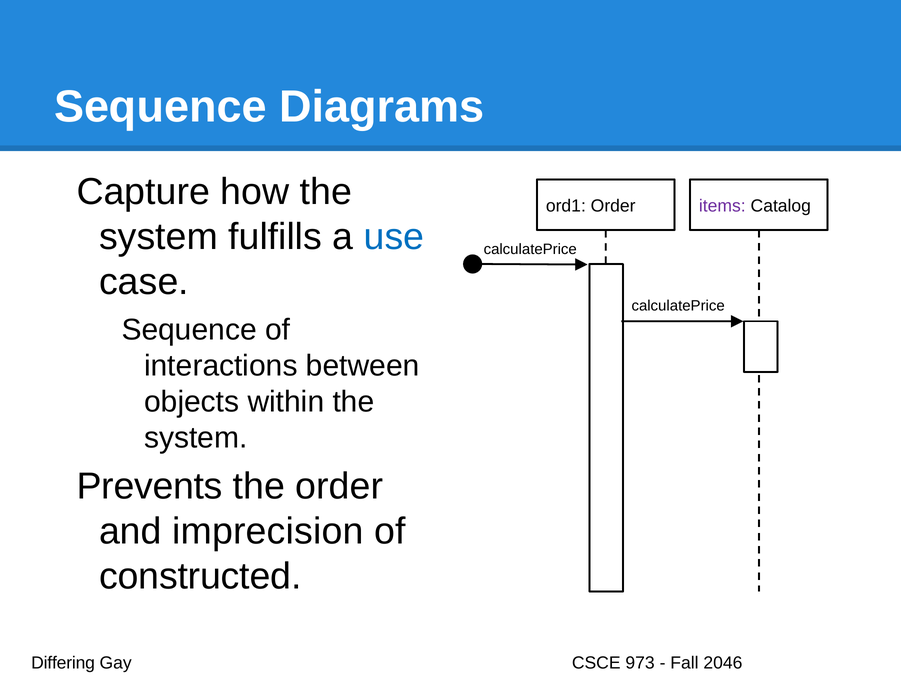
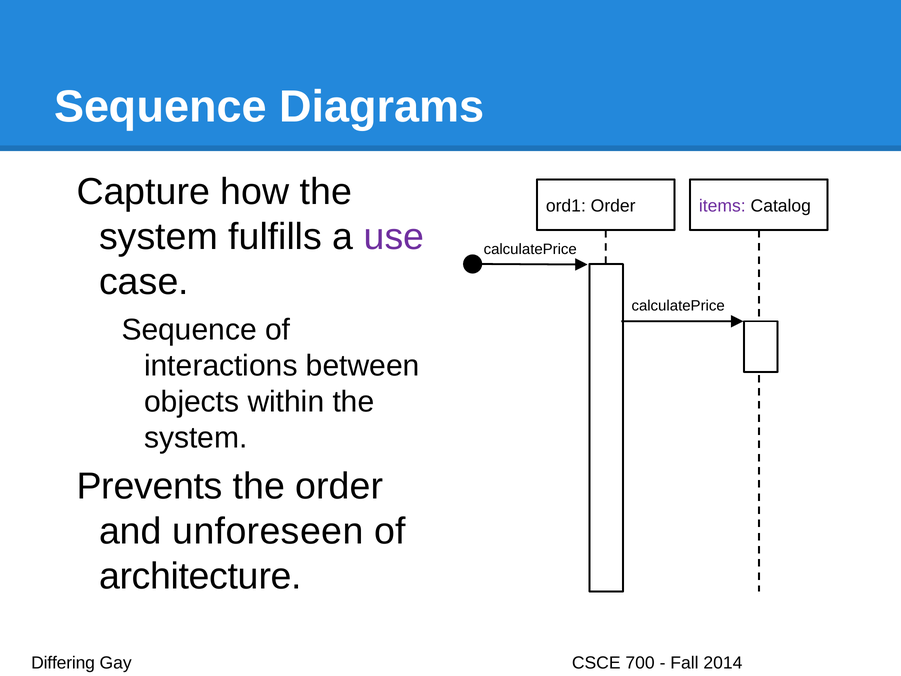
use colour: blue -> purple
imprecision: imprecision -> unforeseen
constructed: constructed -> architecture
973: 973 -> 700
2046: 2046 -> 2014
